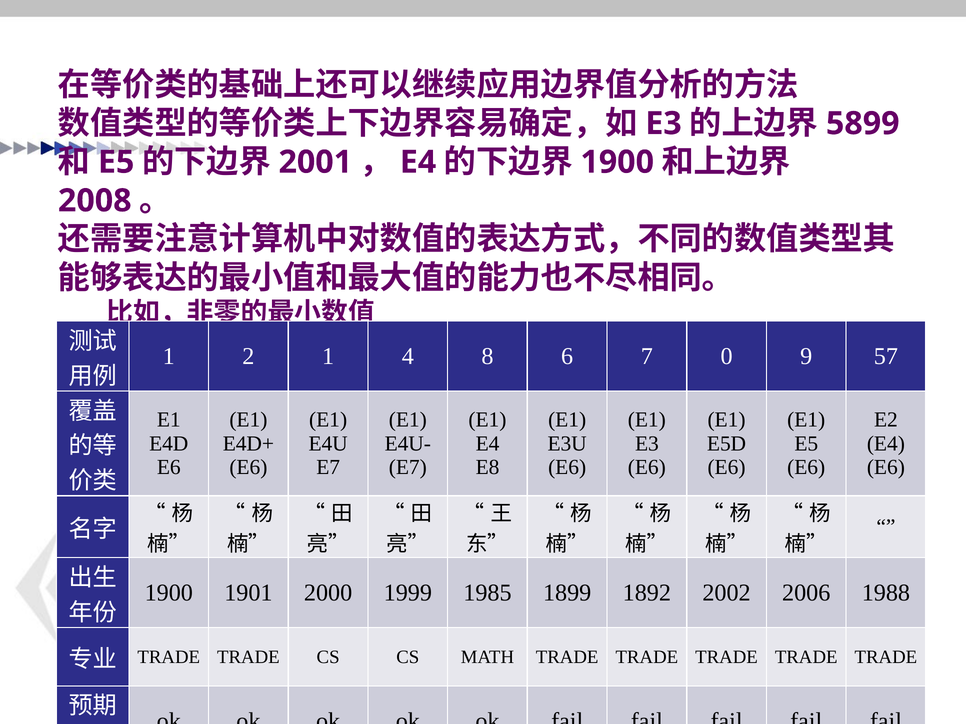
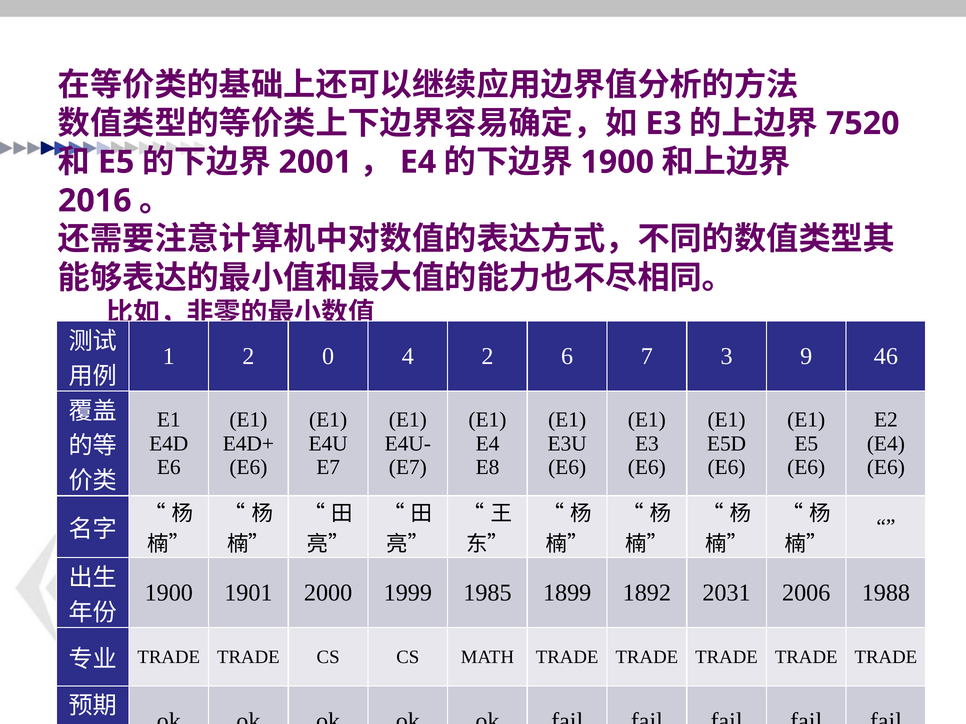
5899: 5899 -> 7520
2008: 2008 -> 2016
2 1: 1 -> 0
4 8: 8 -> 2
0: 0 -> 3
57: 57 -> 46
2002: 2002 -> 2031
